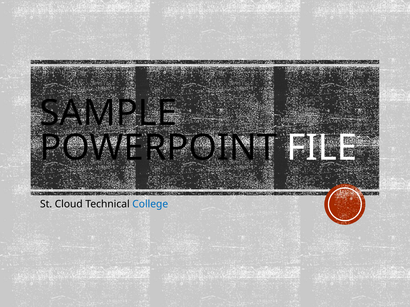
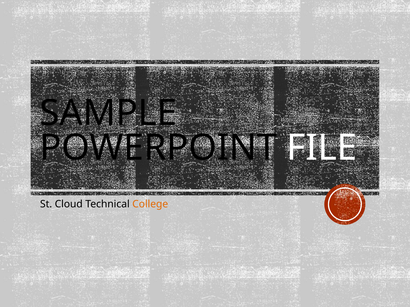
College colour: blue -> orange
